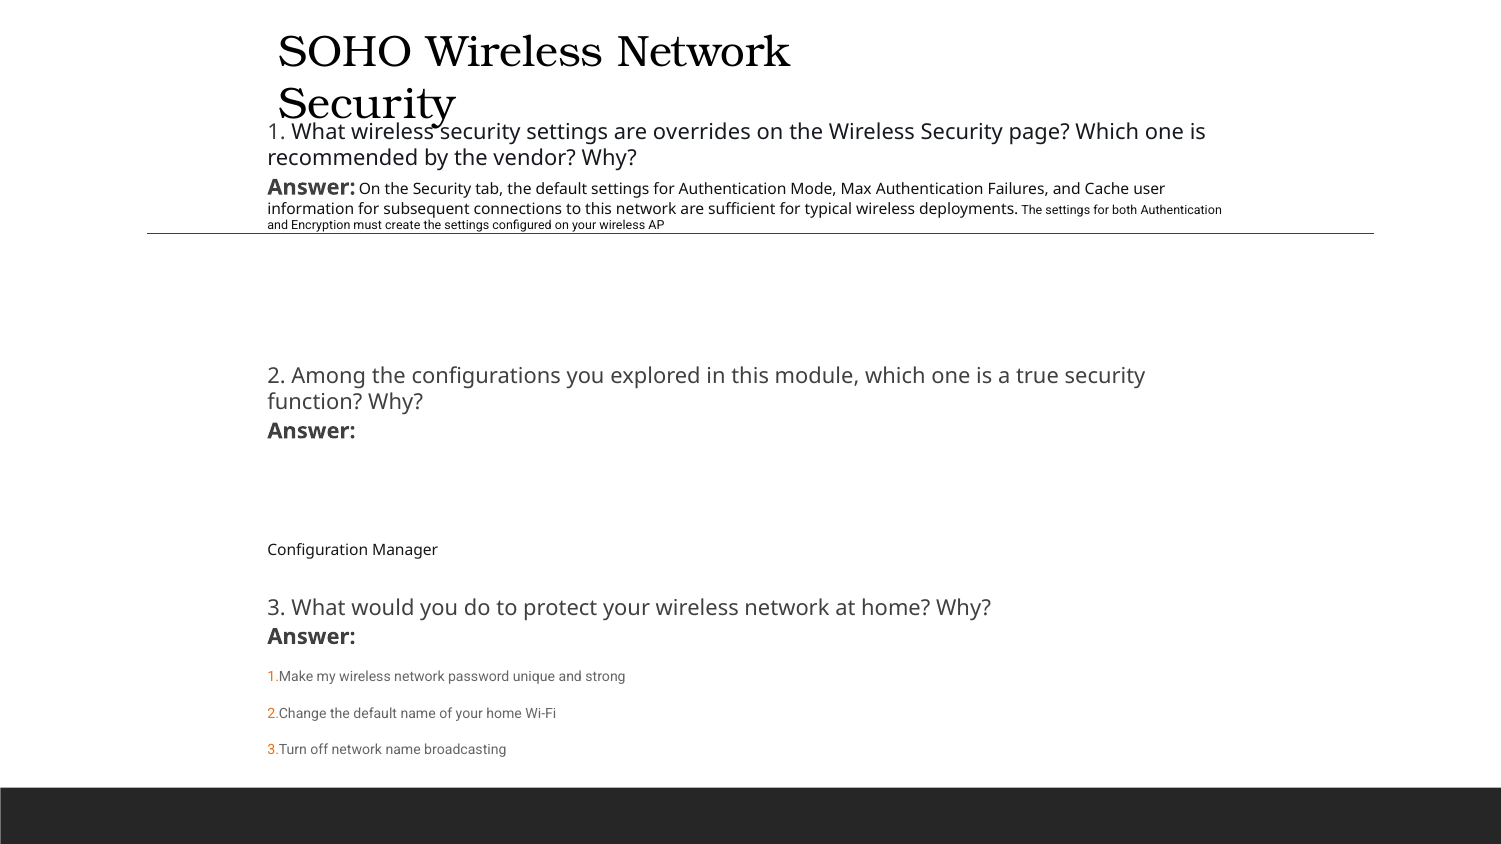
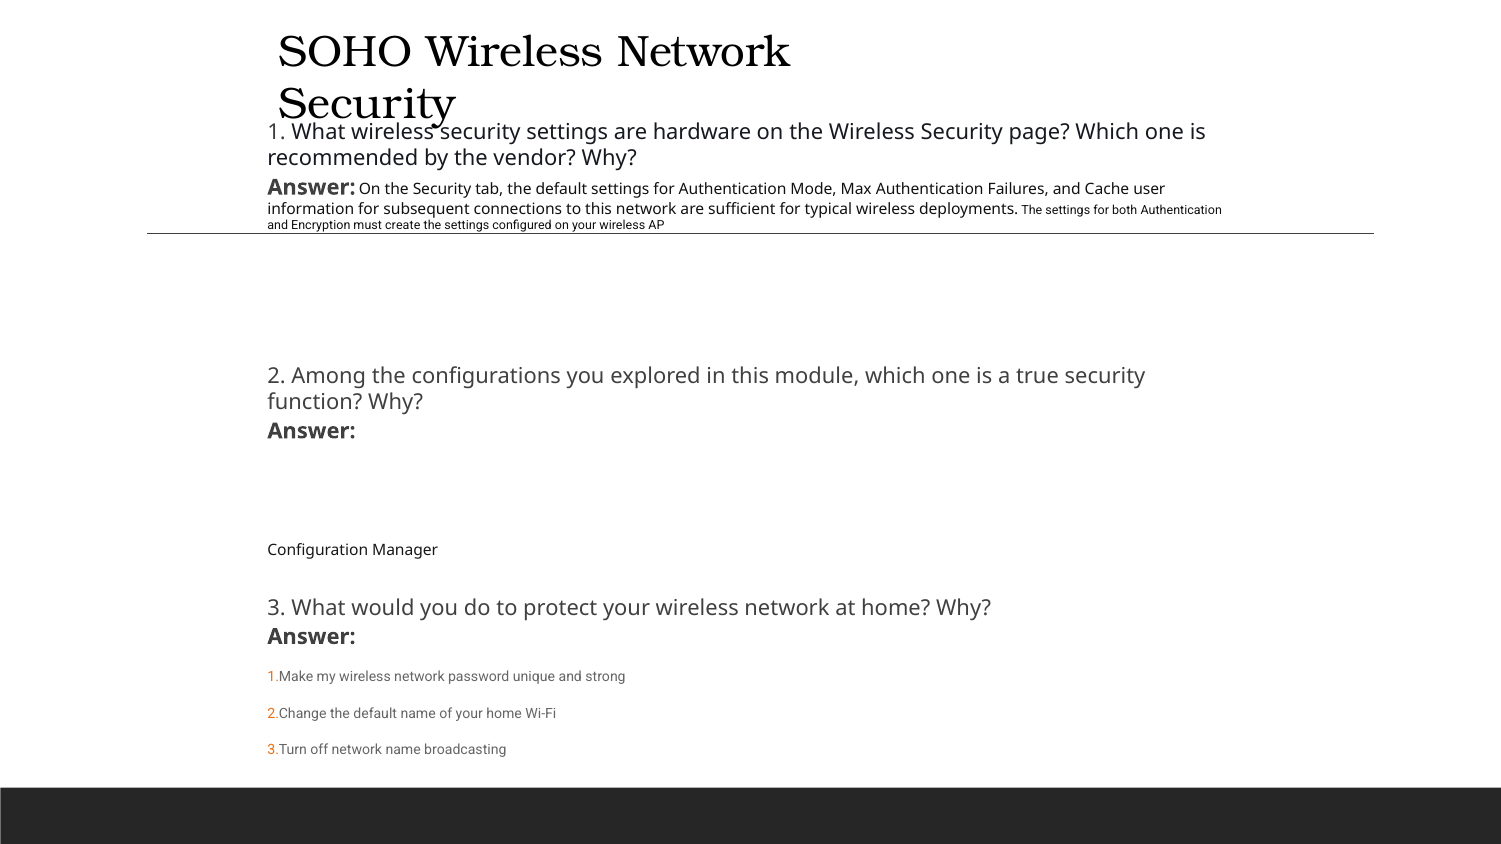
overrides: overrides -> hardware
